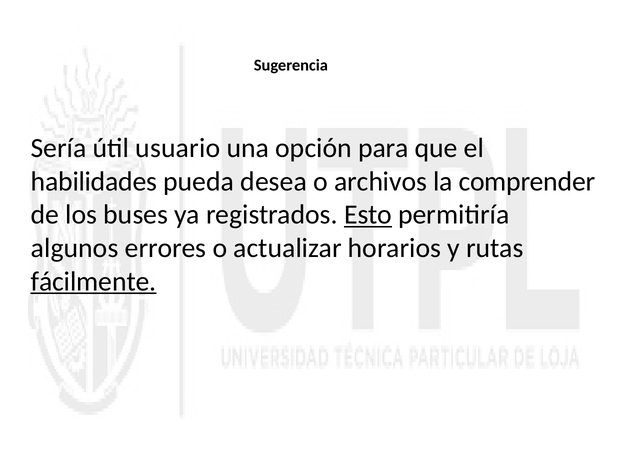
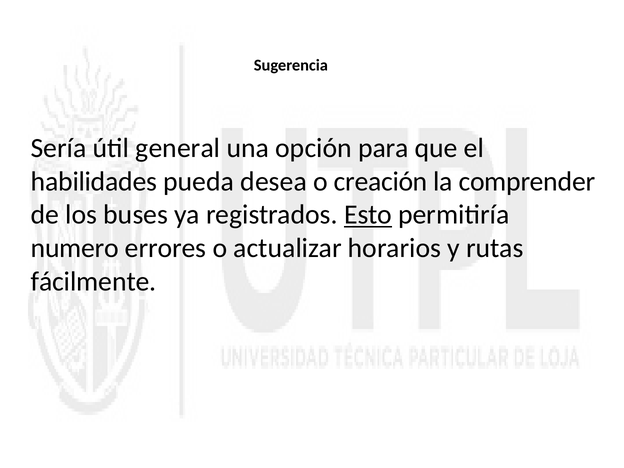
usuario: usuario -> general
archivos: archivos -> creación
algunos: algunos -> numero
fácilmente underline: present -> none
